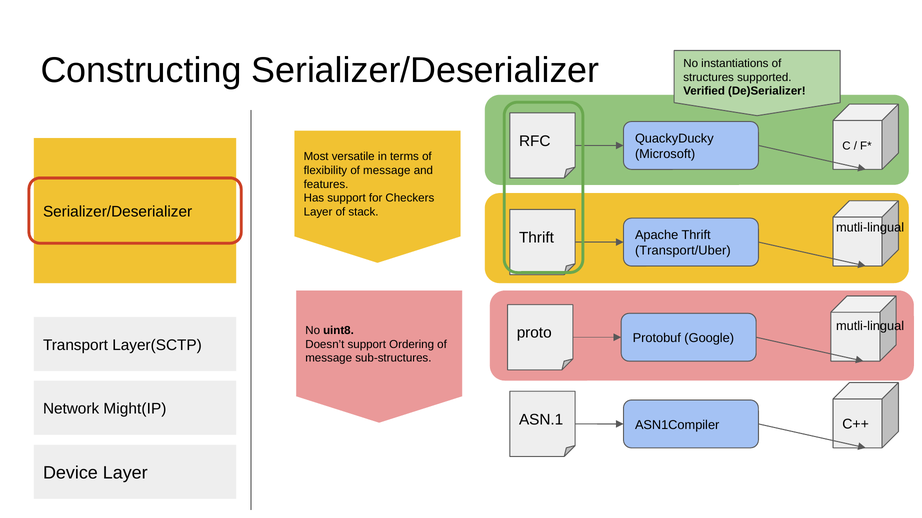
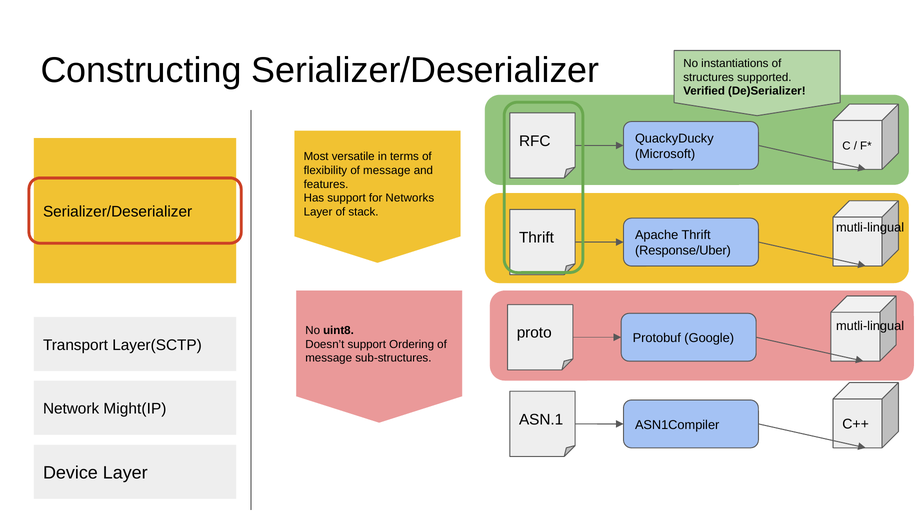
Checkers: Checkers -> Networks
Transport/Uber: Transport/Uber -> Response/Uber
